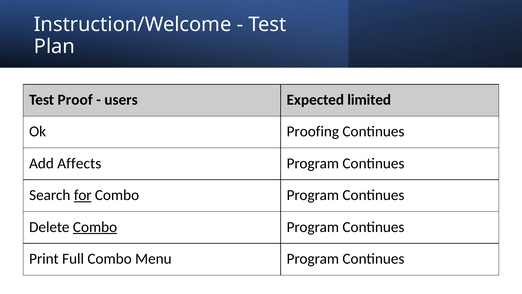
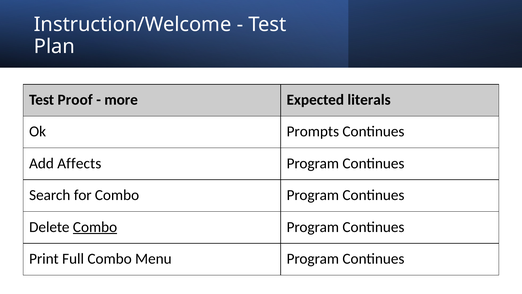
users: users -> more
limited: limited -> literals
Proofing: Proofing -> Prompts
for underline: present -> none
